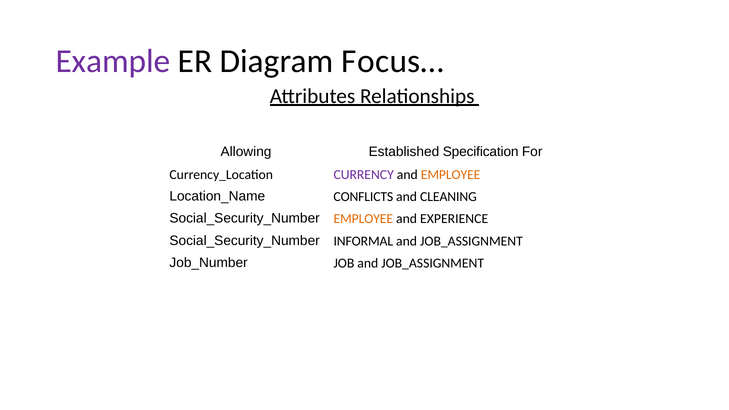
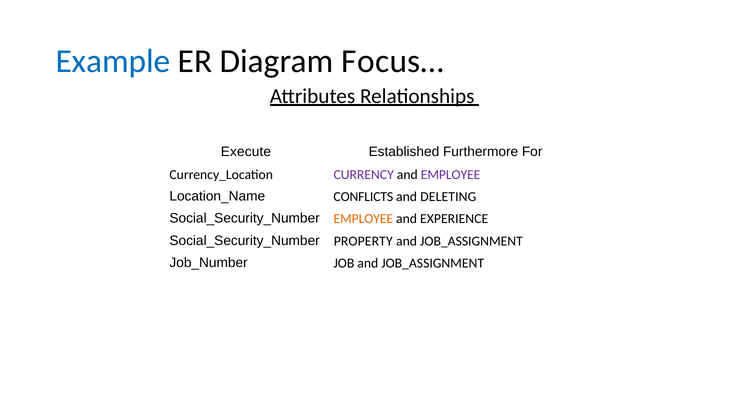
Example colour: purple -> blue
Allowing: Allowing -> Execute
Specification: Specification -> Furthermore
EMPLOYEE at (451, 175) colour: orange -> purple
CLEANING: CLEANING -> DELETING
INFORMAL: INFORMAL -> PROPERTY
